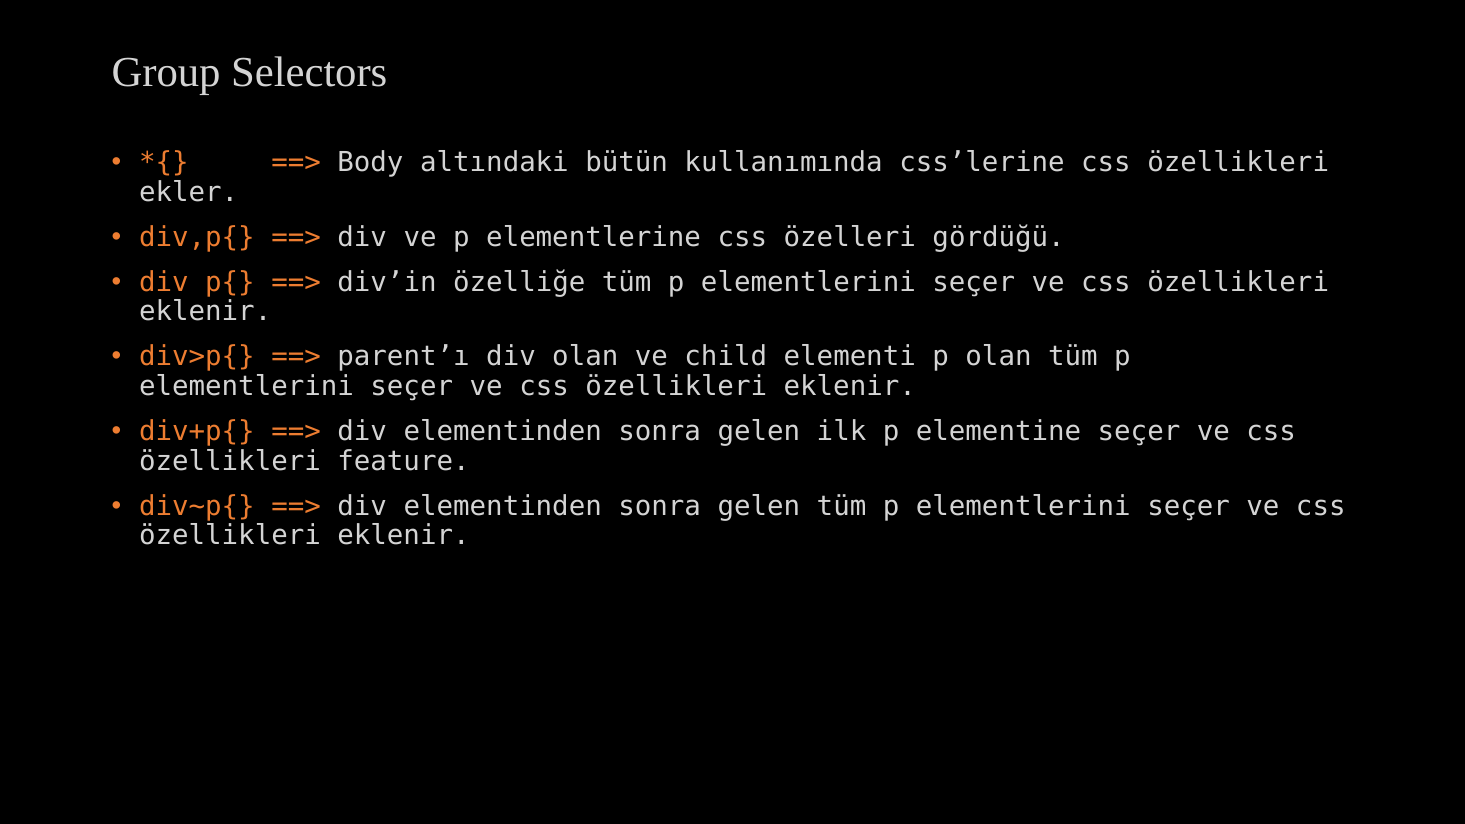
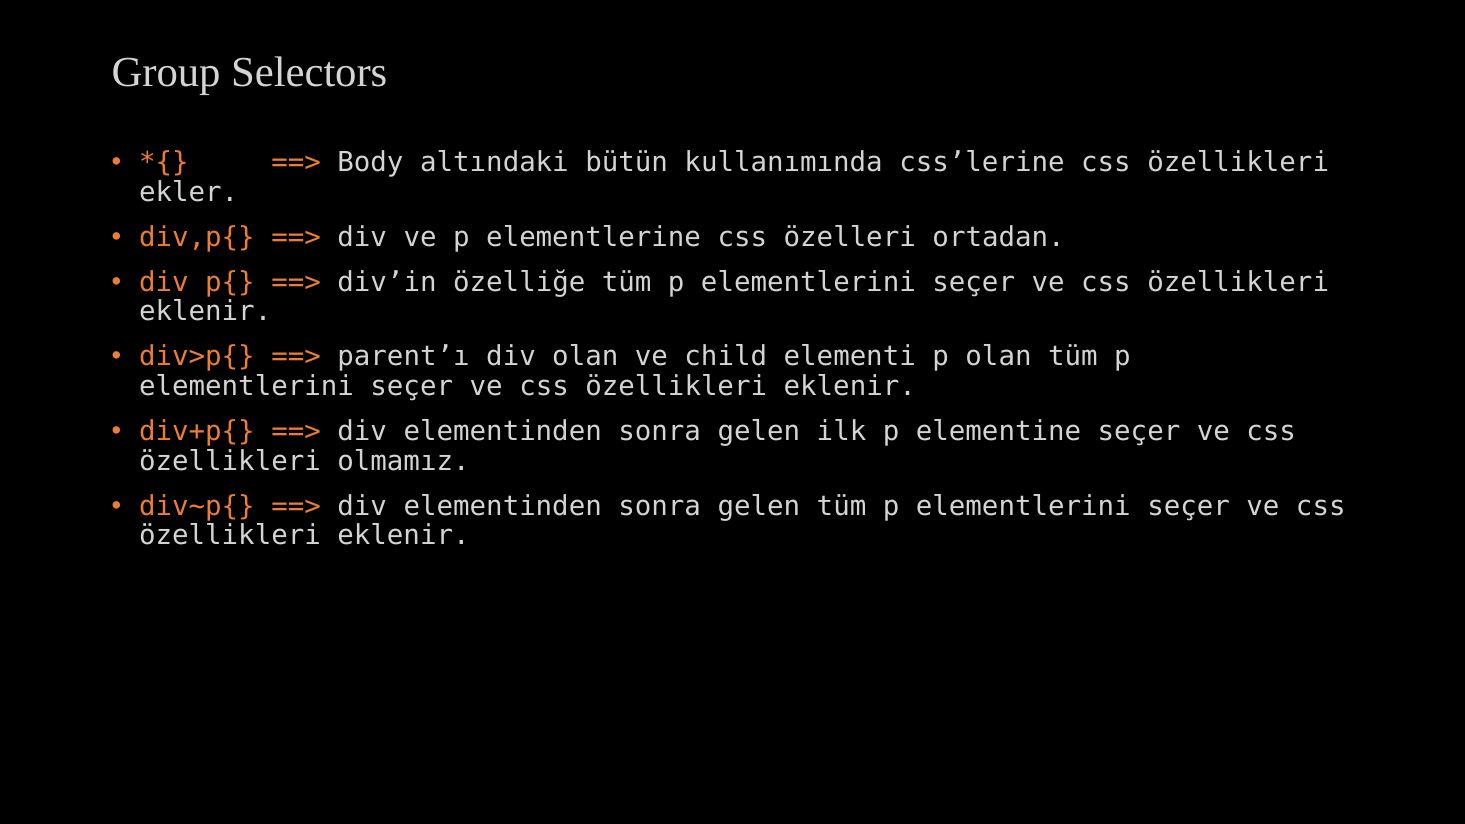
gördüğü: gördüğü -> ortadan
feature: feature -> olmamız
